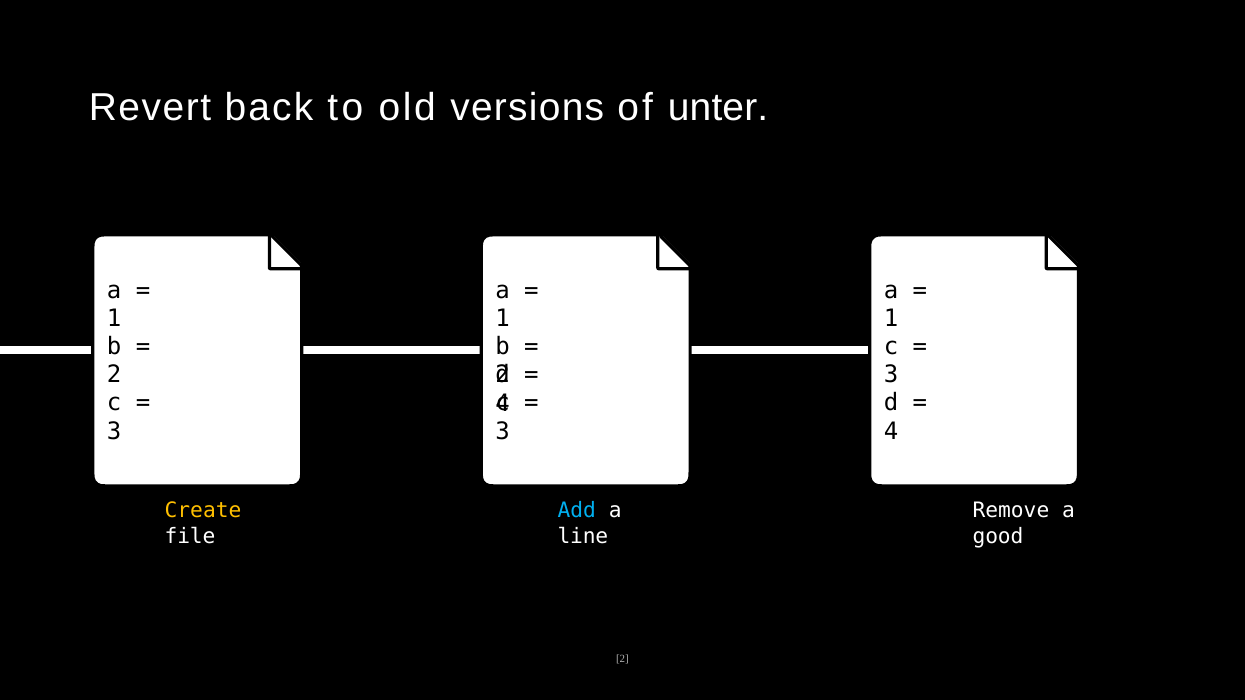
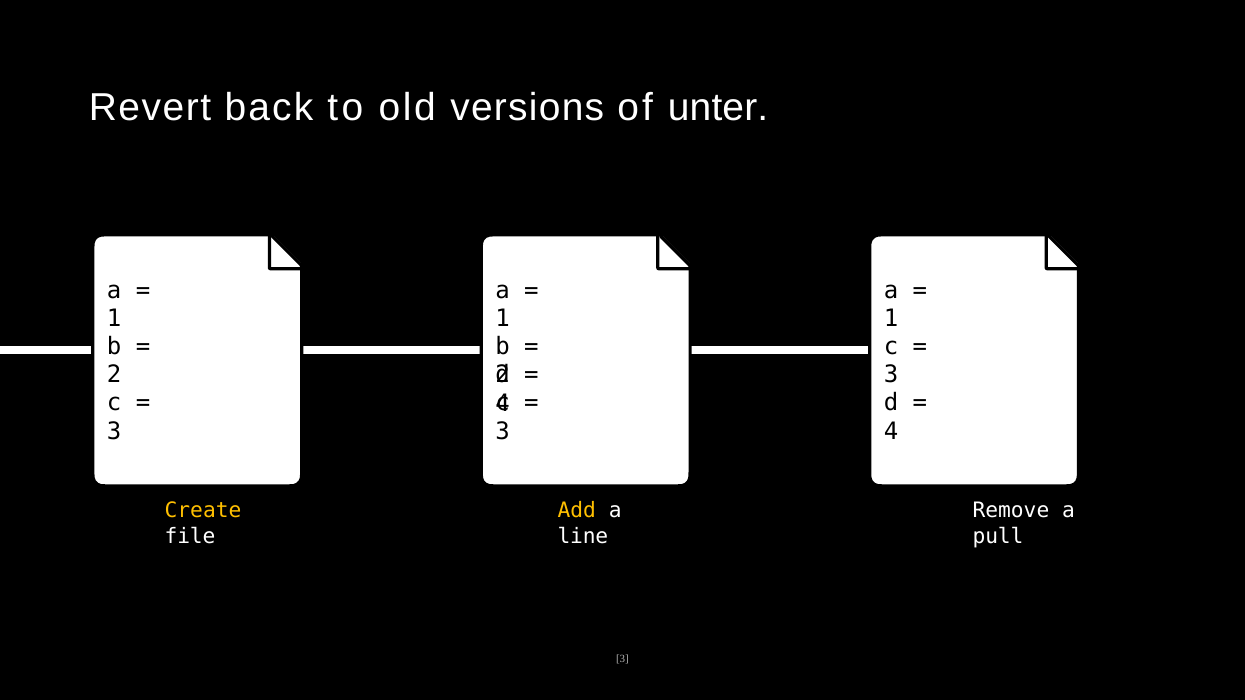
Add colour: light blue -> yellow
good: good -> pull
2 at (622, 659): 2 -> 3
